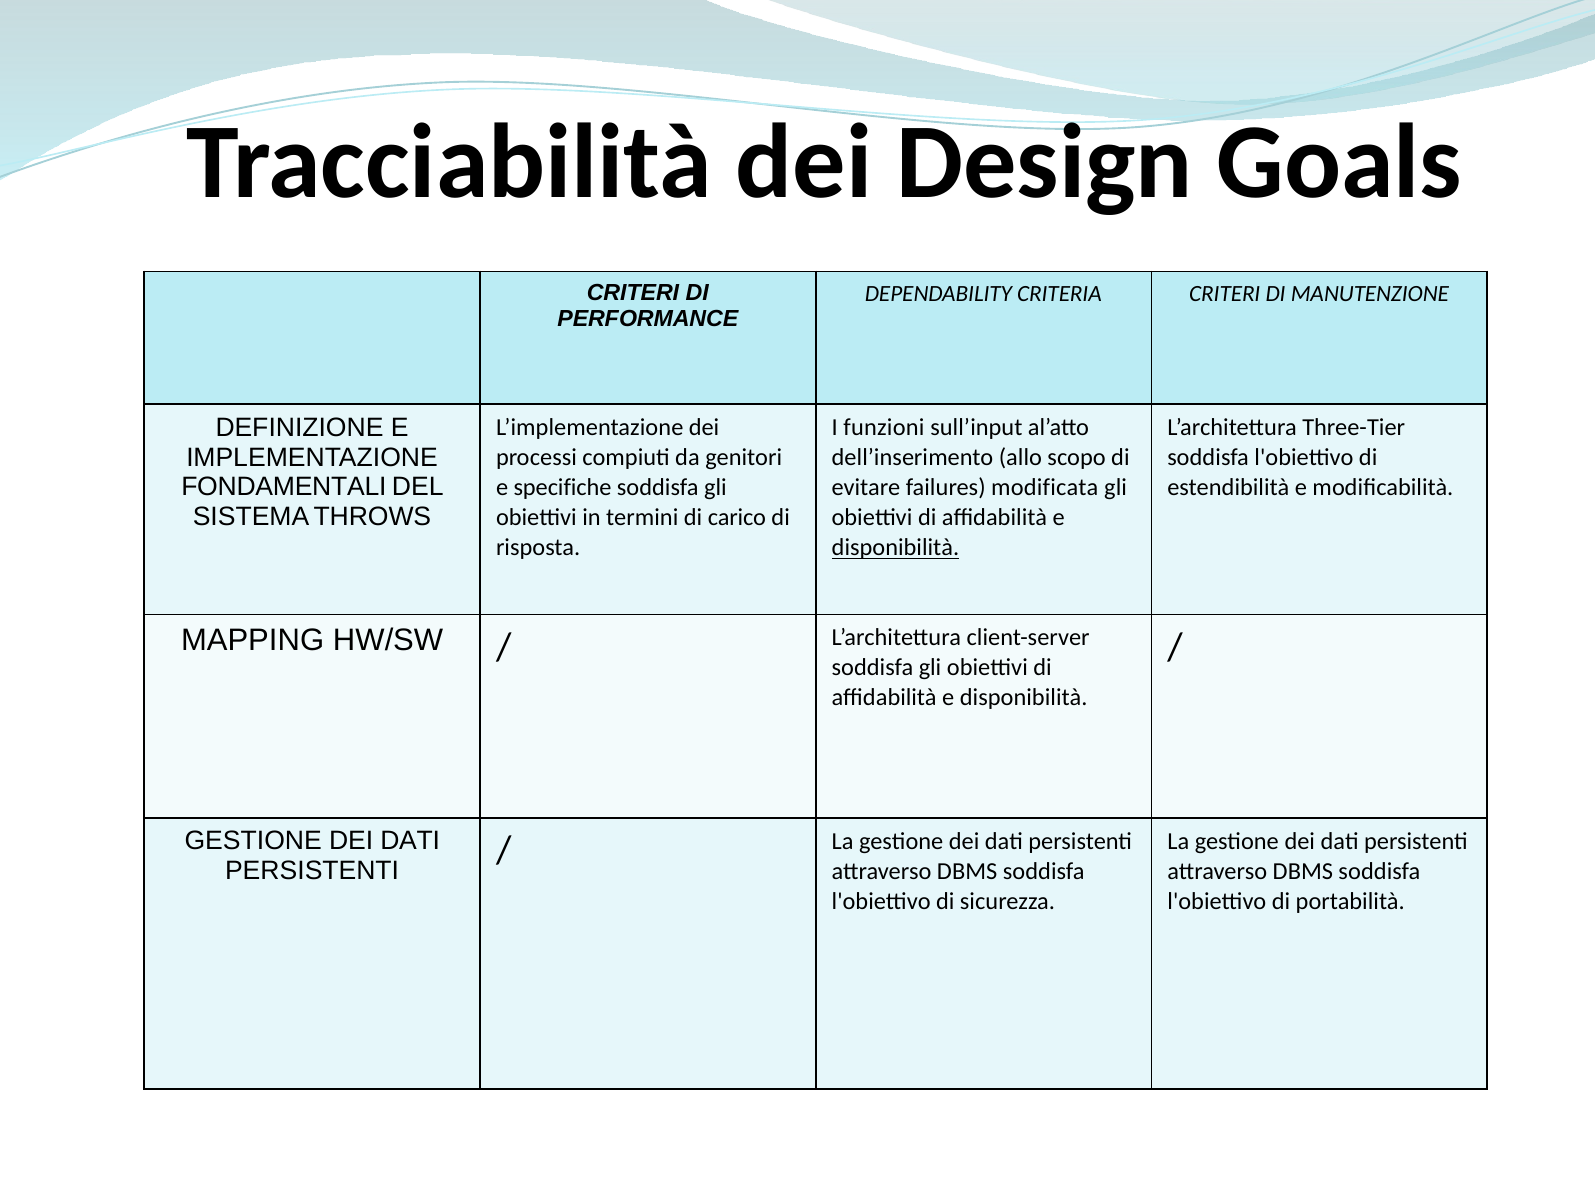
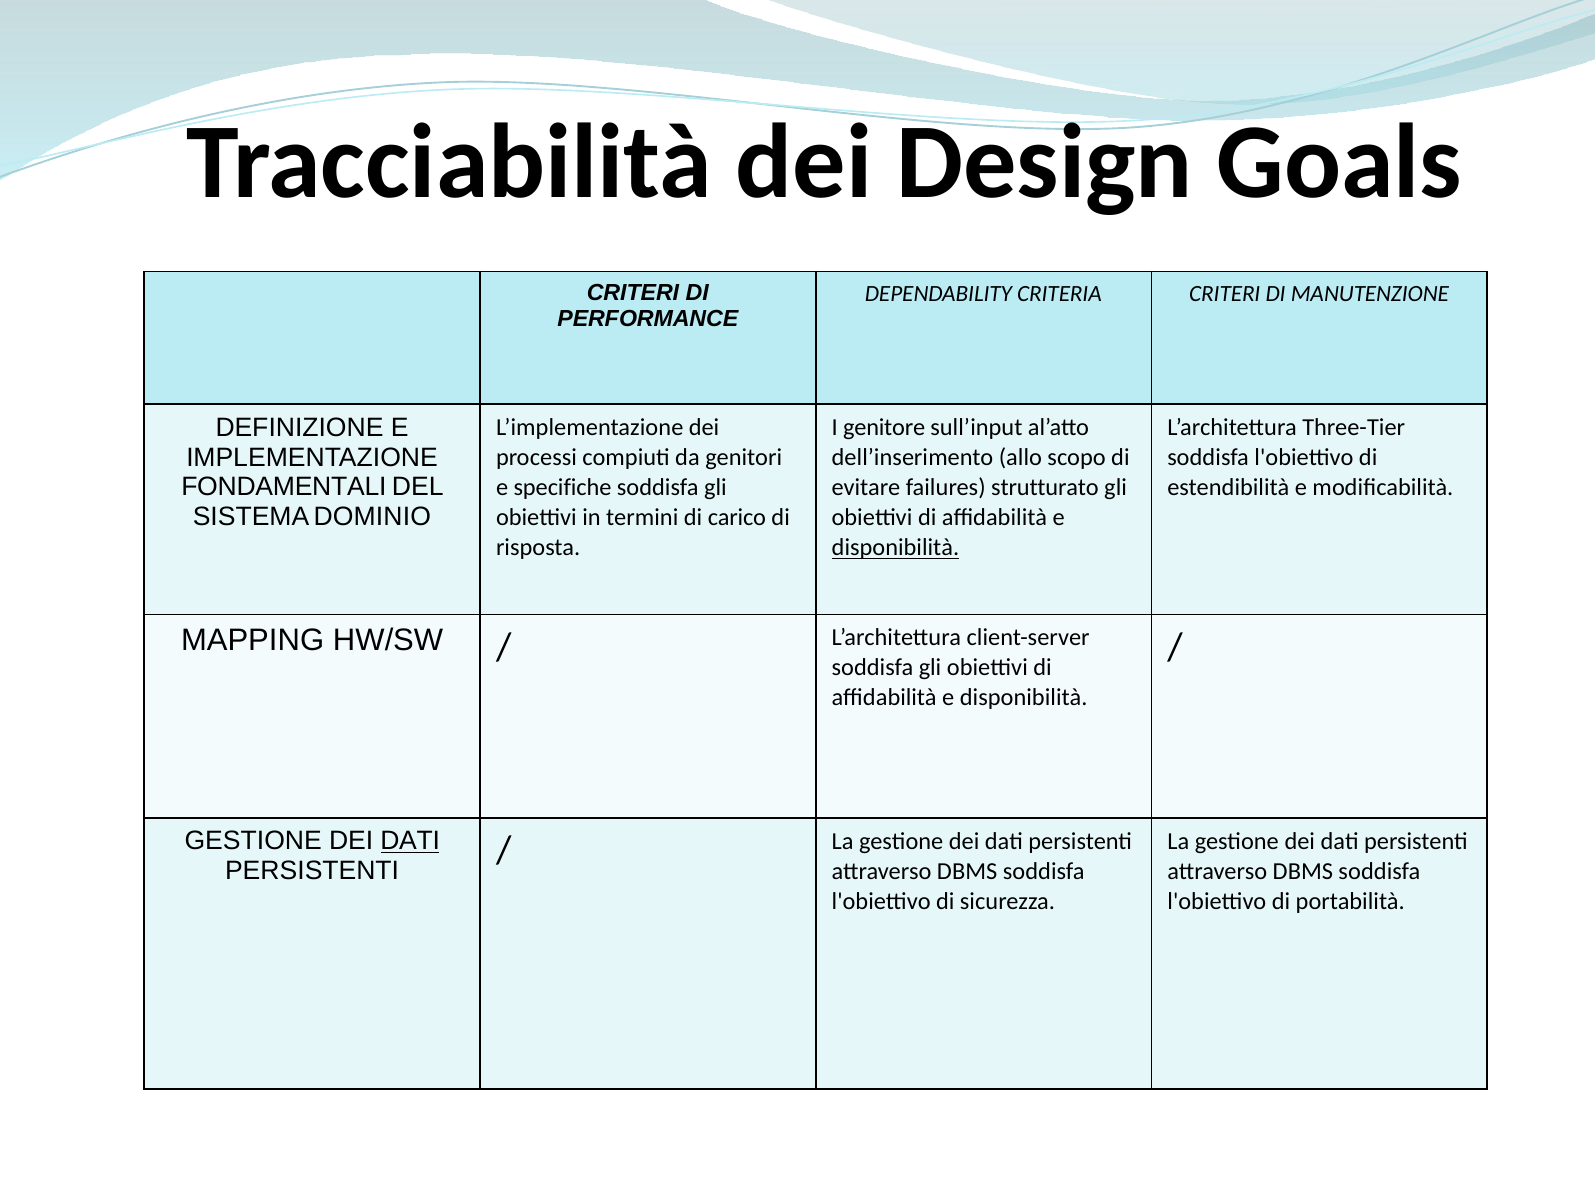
funzioni: funzioni -> genitore
modificata: modificata -> strutturato
THROWS: THROWS -> DOMINIO
DATI at (410, 841) underline: none -> present
